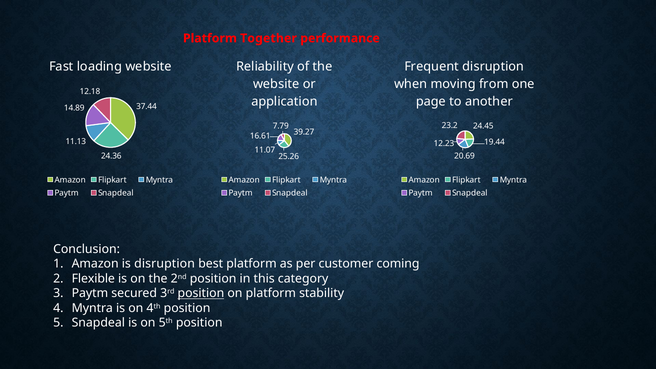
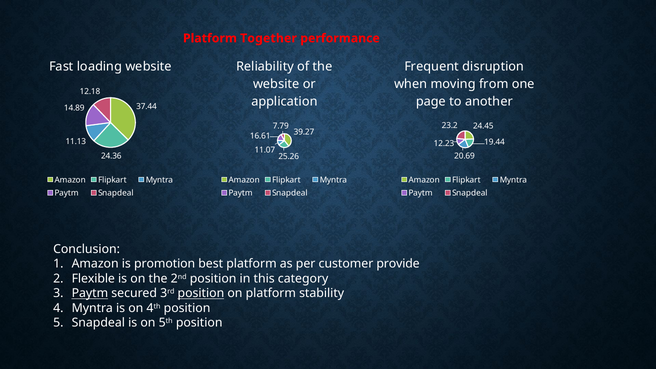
is disruption: disruption -> promotion
coming: coming -> provide
Paytm at (90, 293) underline: none -> present
